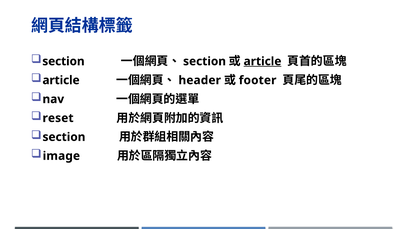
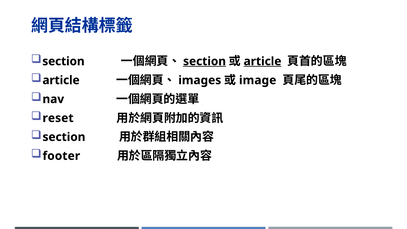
section at (205, 61) underline: none -> present
header: header -> images
footer: footer -> image
image: image -> footer
